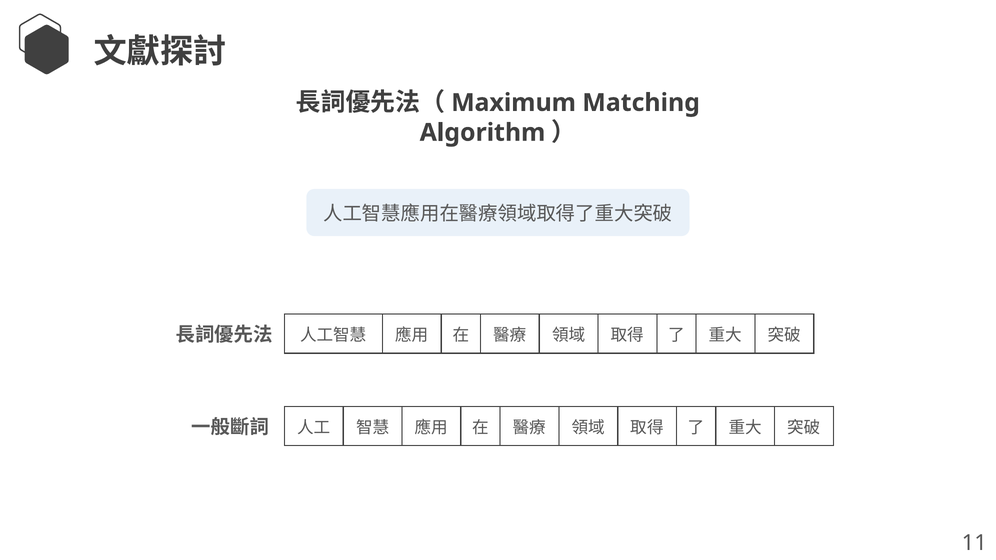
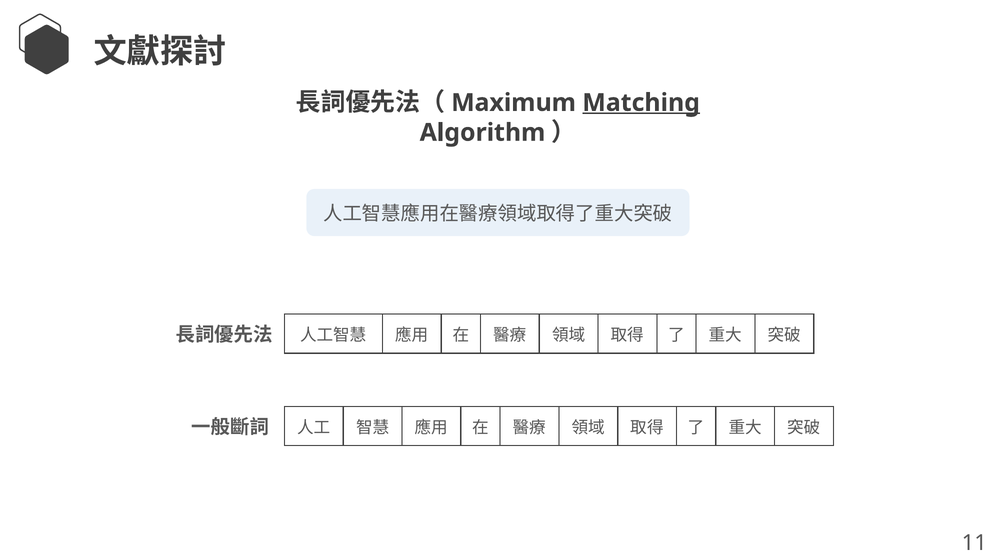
Matching underline: none -> present
